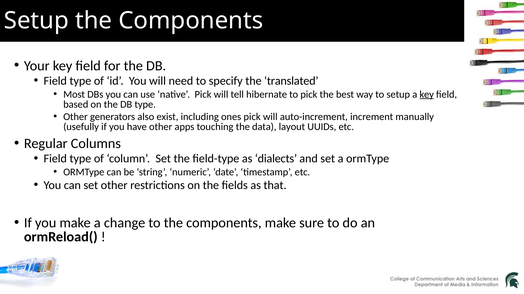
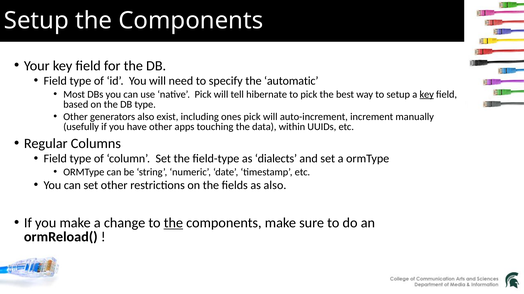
translated: translated -> automatic
layout: layout -> within
as that: that -> also
the at (173, 224) underline: none -> present
